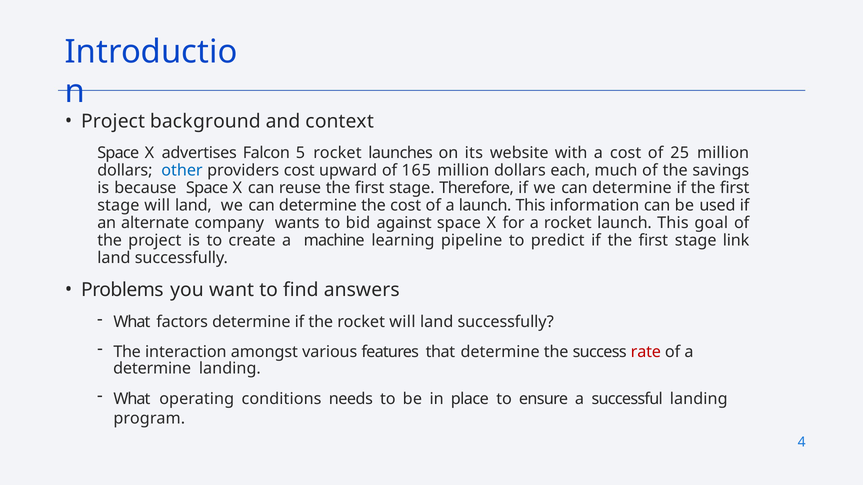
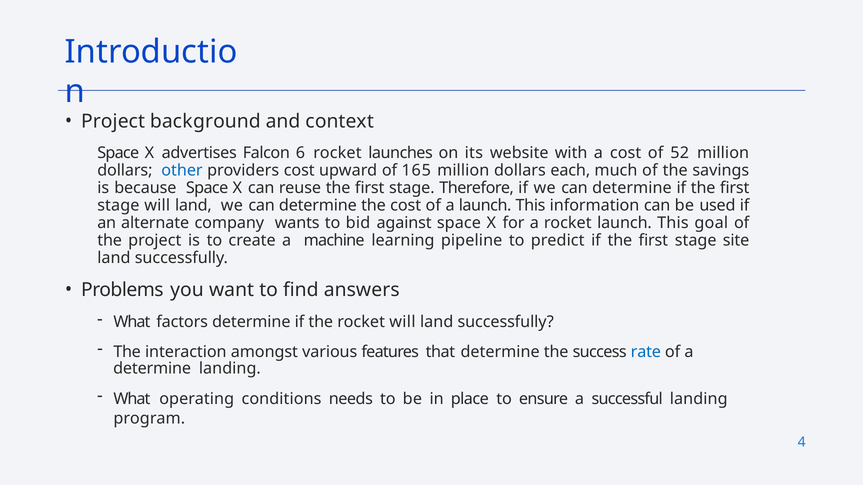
5: 5 -> 6
25: 25 -> 52
link: link -> site
rate colour: red -> blue
